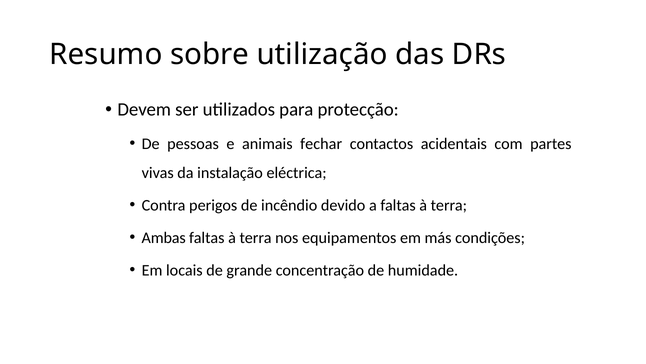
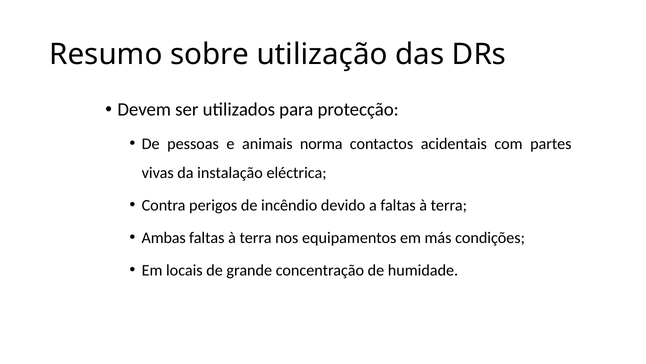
fechar: fechar -> norma
